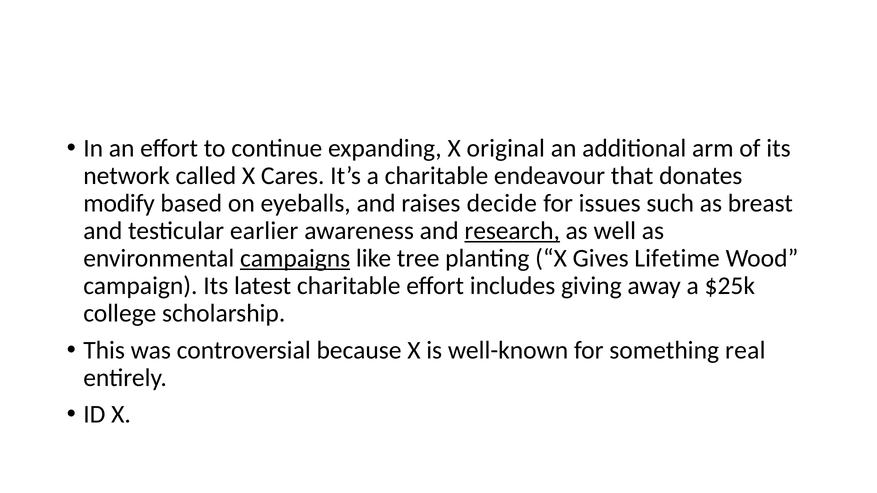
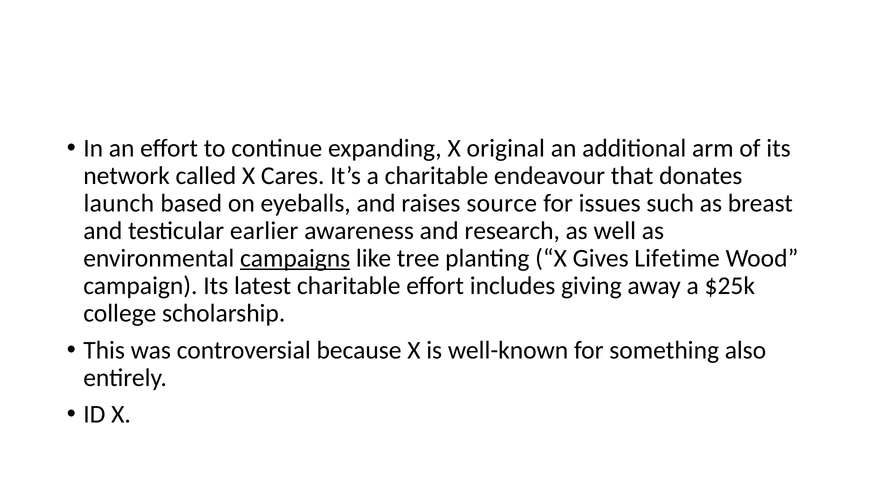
modify: modify -> launch
decide: decide -> source
research underline: present -> none
real: real -> also
